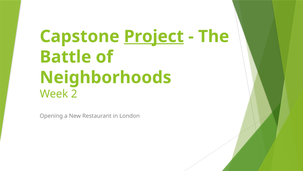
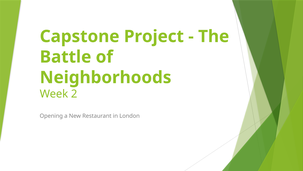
Project underline: present -> none
